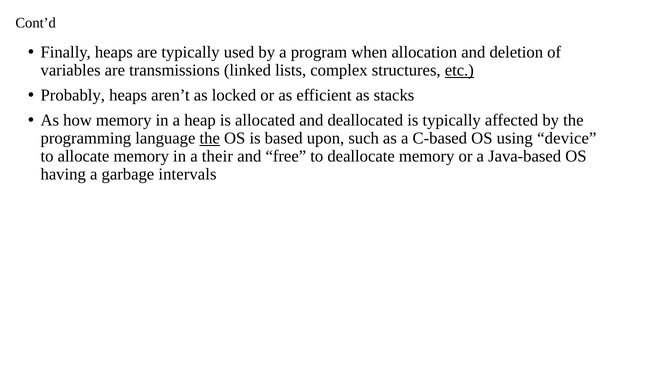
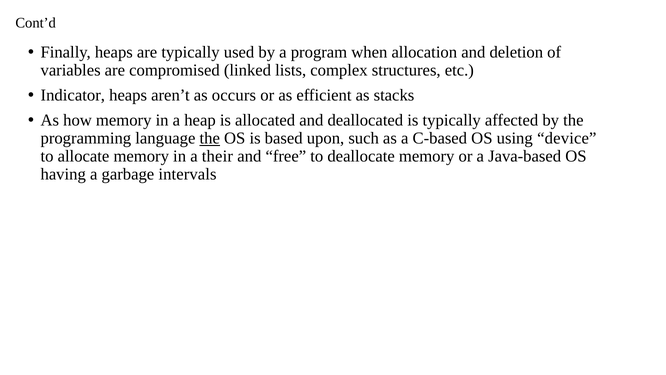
transmissions: transmissions -> compromised
etc underline: present -> none
Probably: Probably -> Indicator
locked: locked -> occurs
